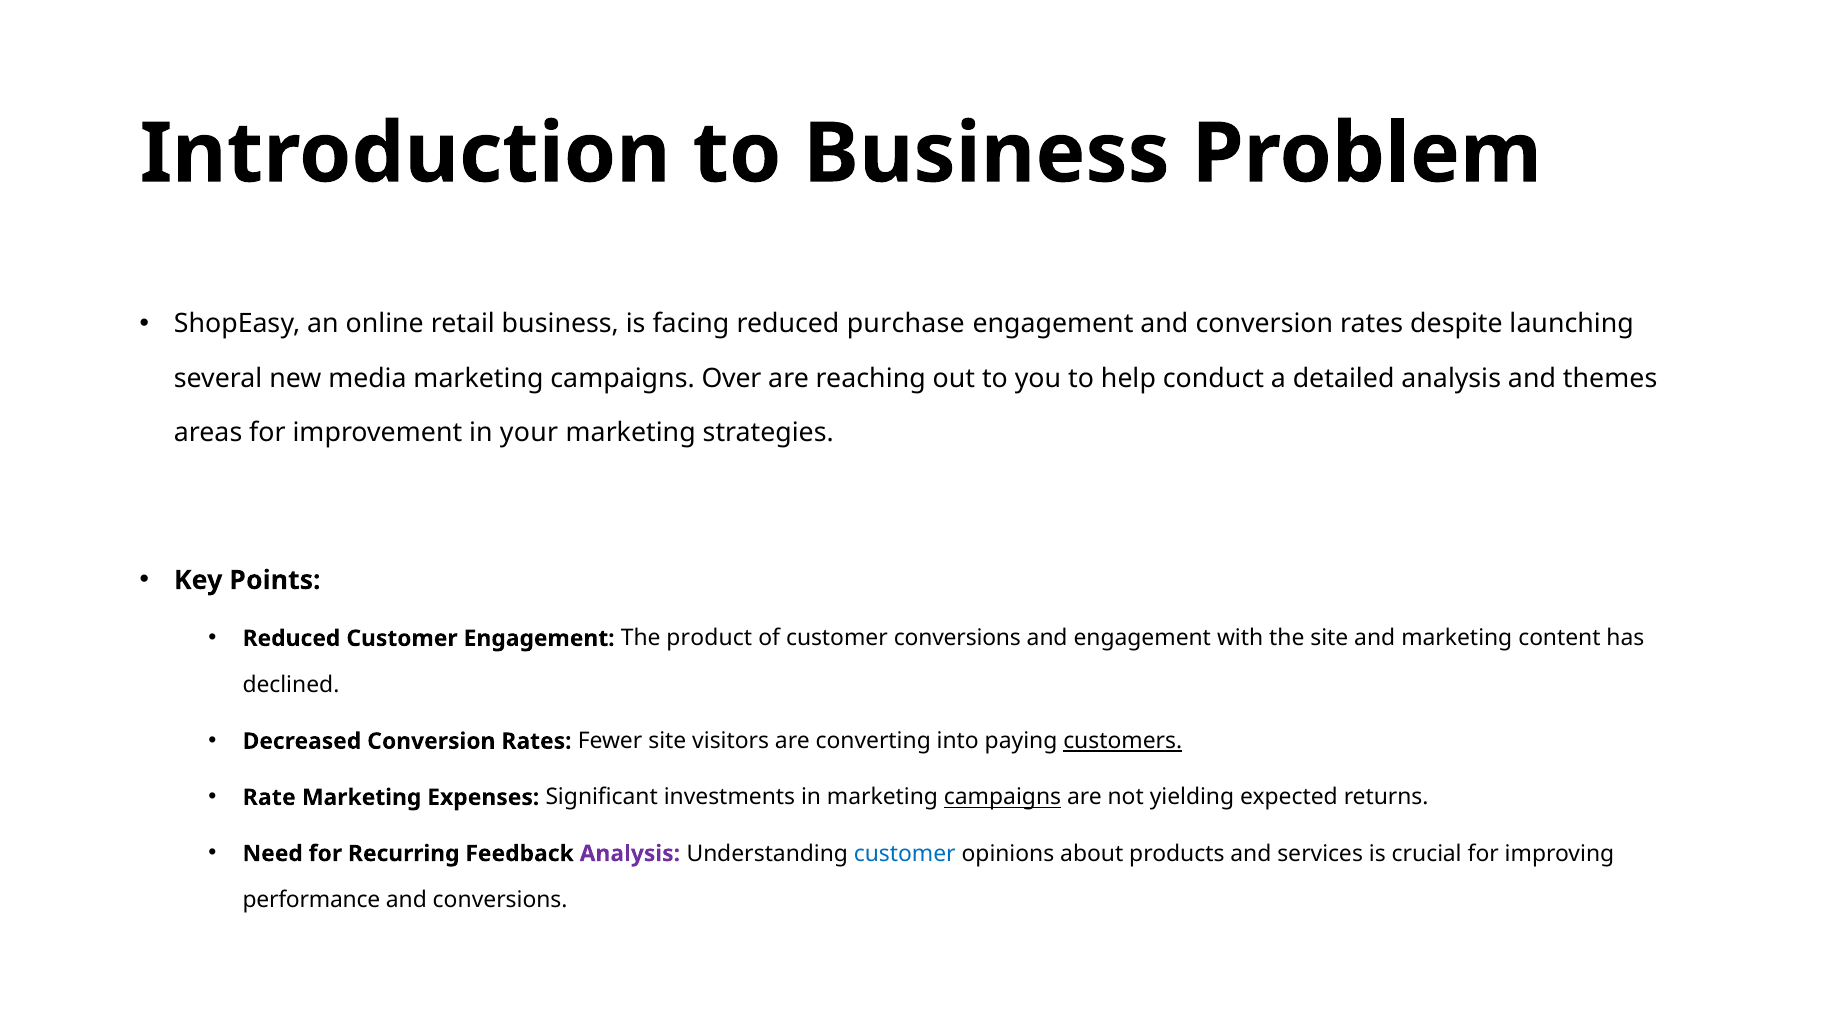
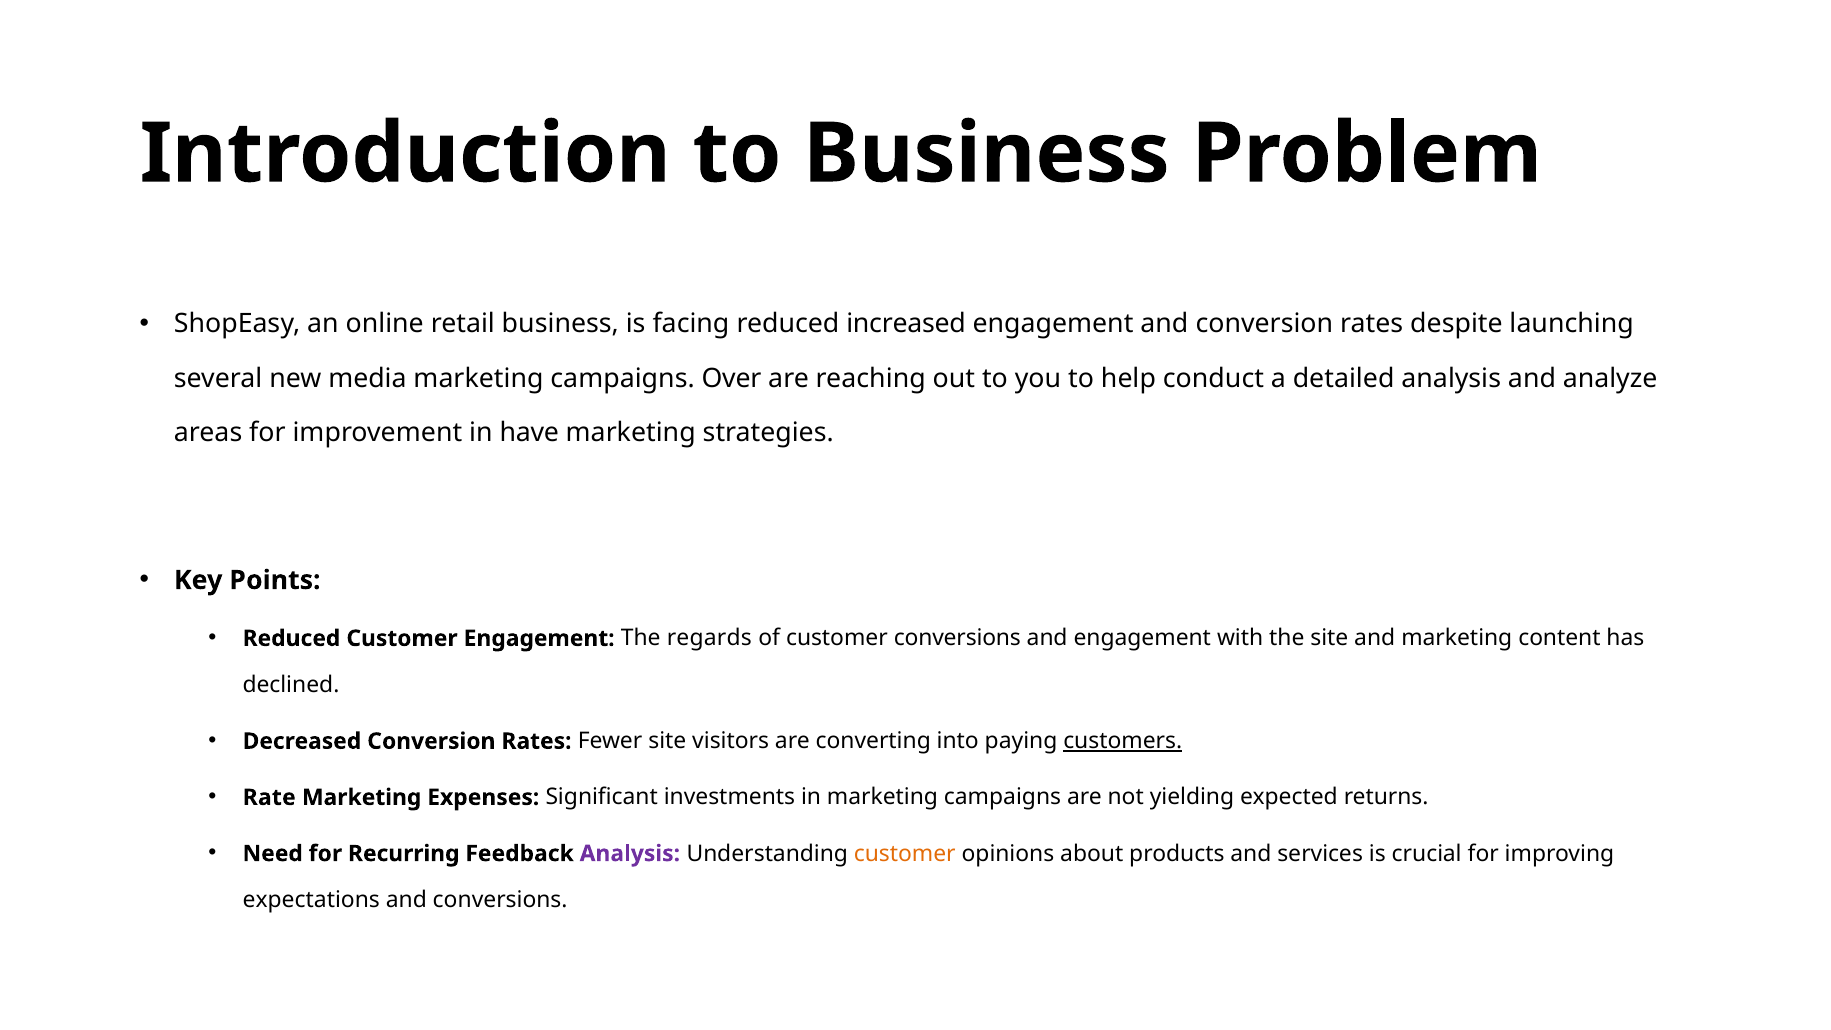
purchase: purchase -> increased
themes: themes -> analyze
your: your -> have
product: product -> regards
campaigns at (1003, 797) underline: present -> none
customer at (905, 854) colour: blue -> orange
performance: performance -> expectations
